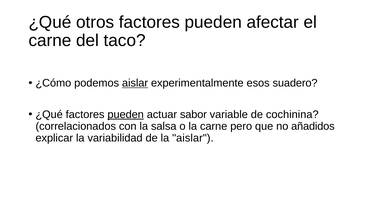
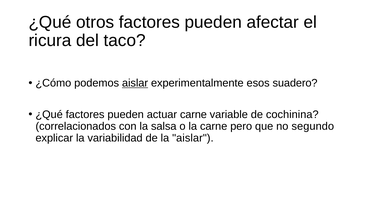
carne at (50, 41): carne -> ricura
pueden at (126, 115) underline: present -> none
actuar sabor: sabor -> carne
añadidos: añadidos -> segundo
